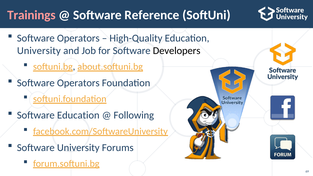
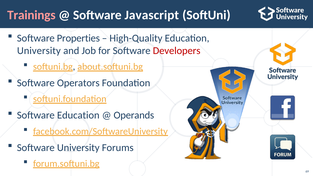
Reference: Reference -> Javascript
Operators at (78, 38): Operators -> Properties
Developers colour: black -> red
Following: Following -> Operands
